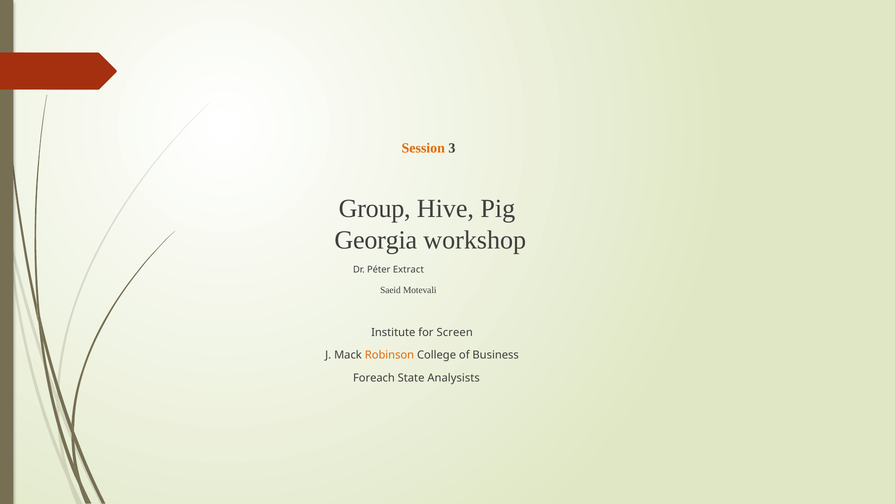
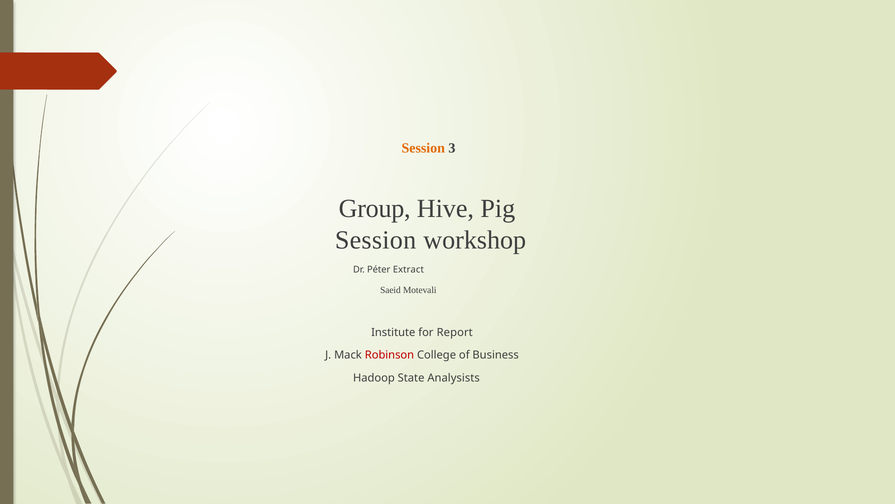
Georgia at (376, 240): Georgia -> Session
Screen: Screen -> Report
Robinson colour: orange -> red
Foreach: Foreach -> Hadoop
